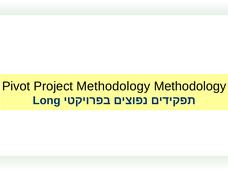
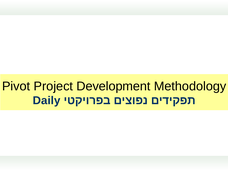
Project Methodology: Methodology -> Development
Long: Long -> Daily
